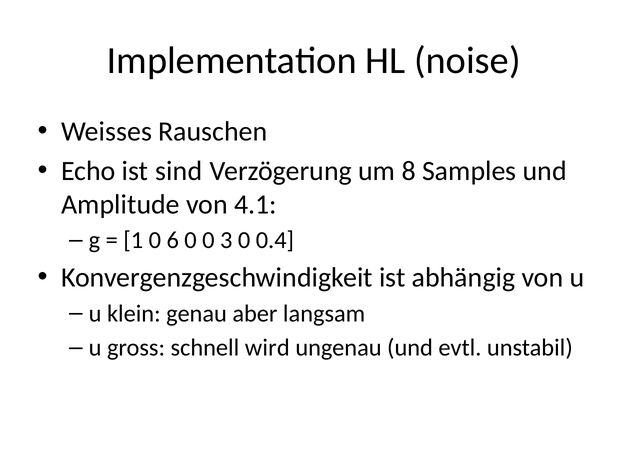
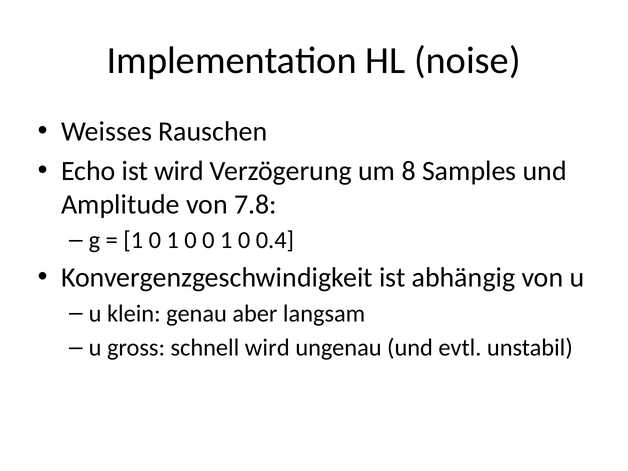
ist sind: sind -> wird
4.1: 4.1 -> 7.8
1 0 6: 6 -> 1
0 0 3: 3 -> 1
